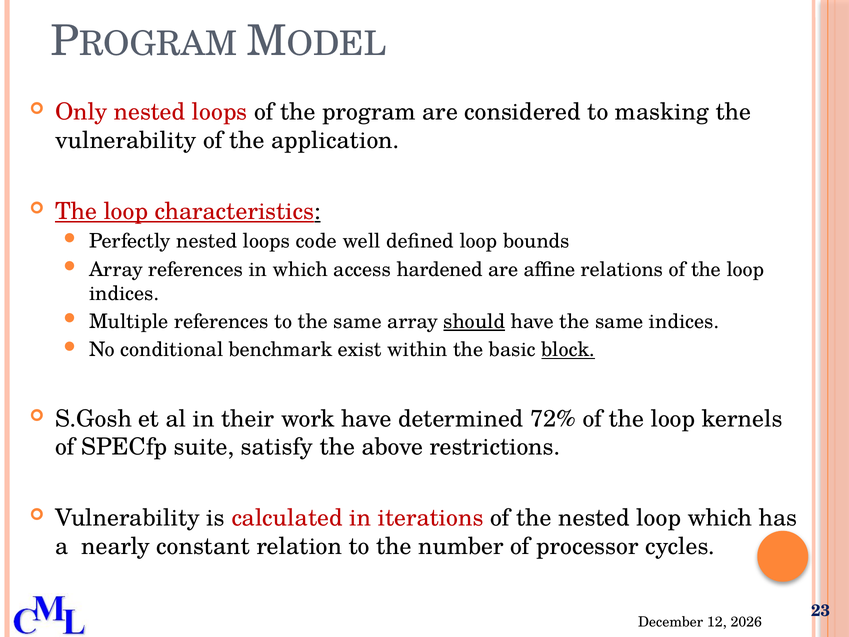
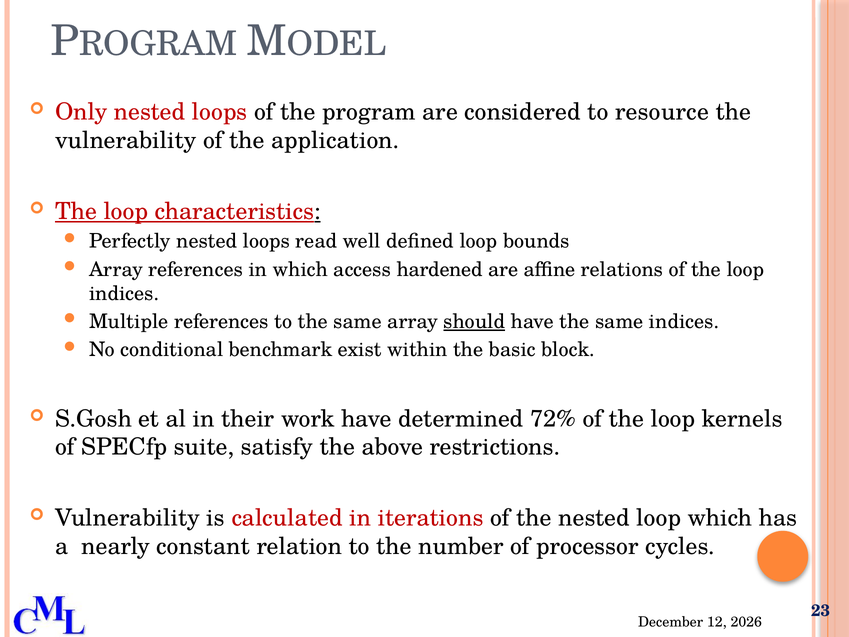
masking: masking -> resource
code: code -> read
block underline: present -> none
